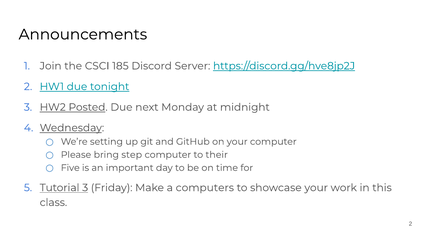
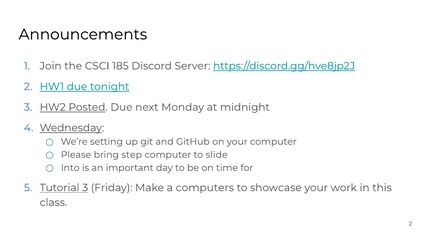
their: their -> slide
Five: Five -> Into
